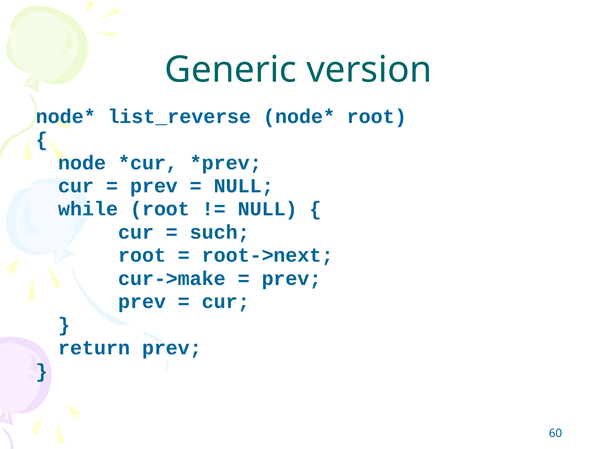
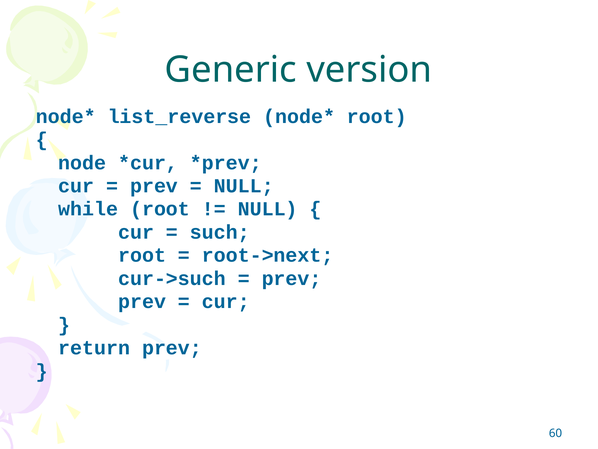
cur->make: cur->make -> cur->such
